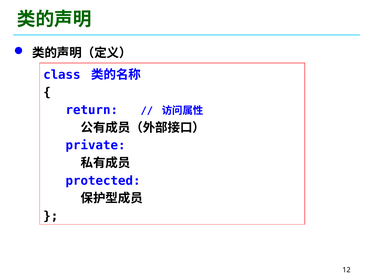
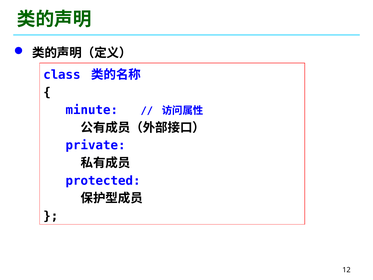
return: return -> minute
